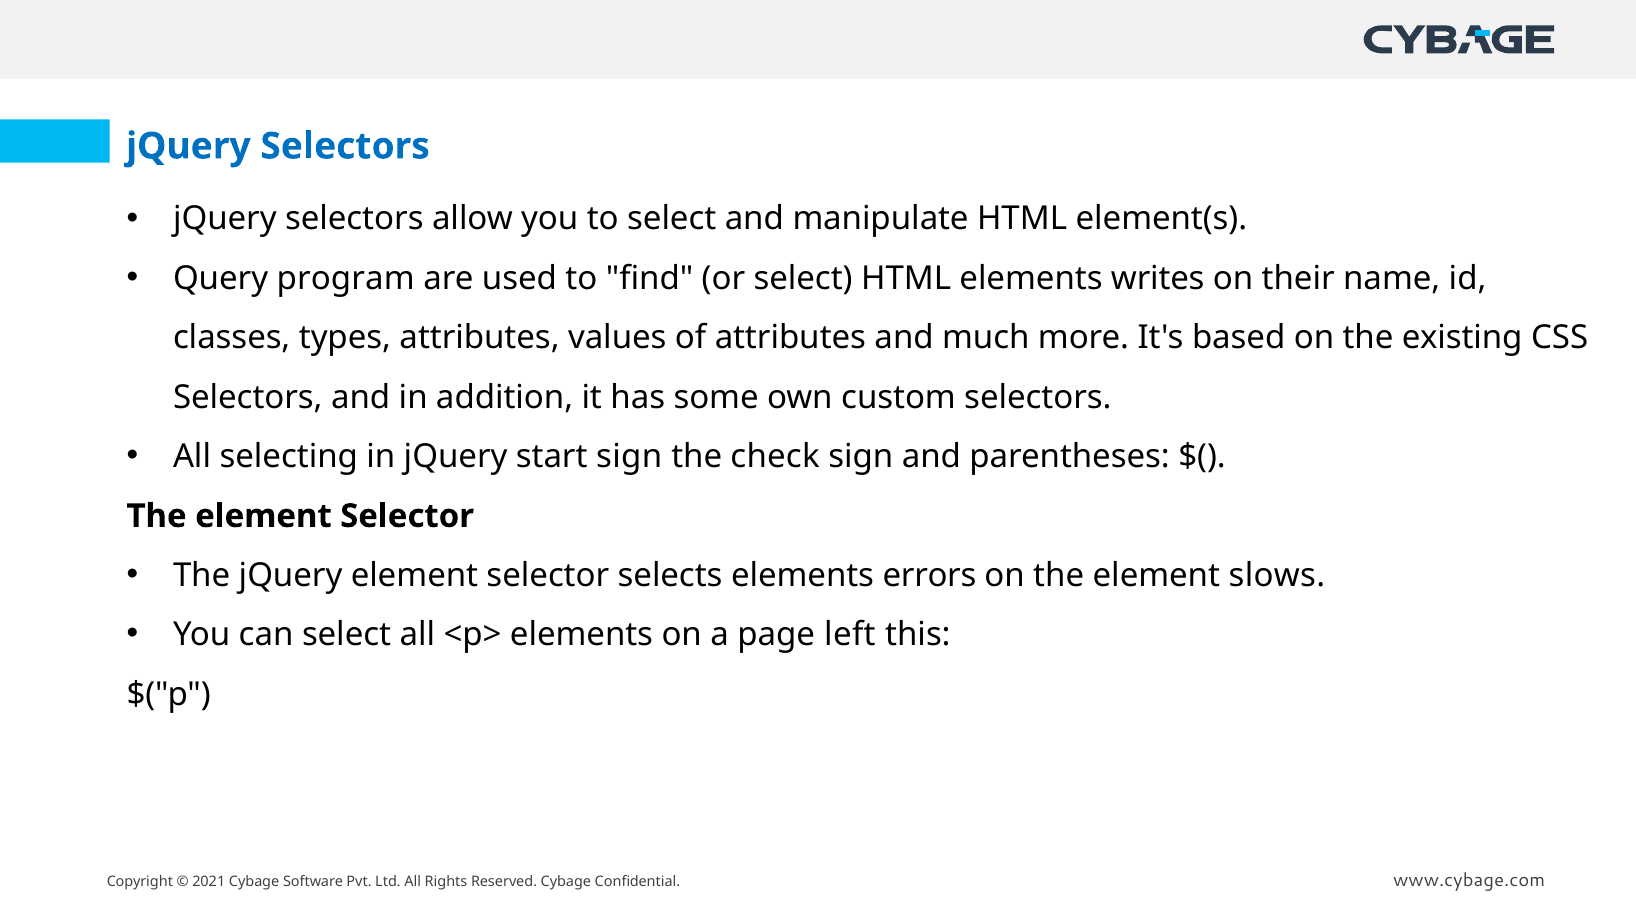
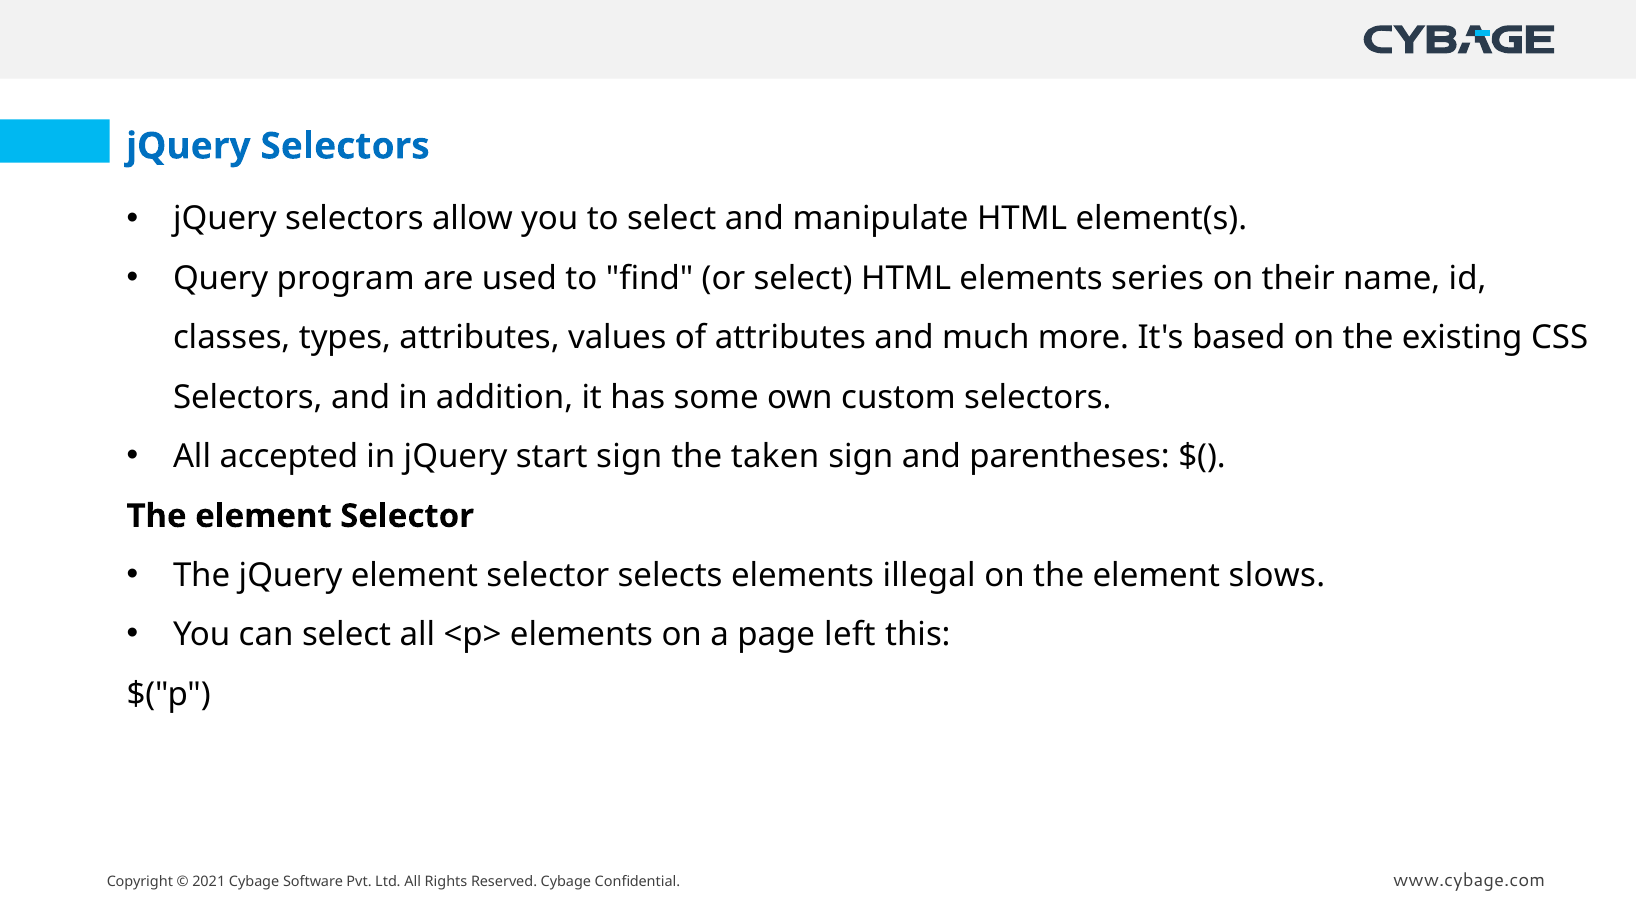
writes: writes -> series
selecting: selecting -> accepted
check: check -> taken
errors: errors -> illegal
